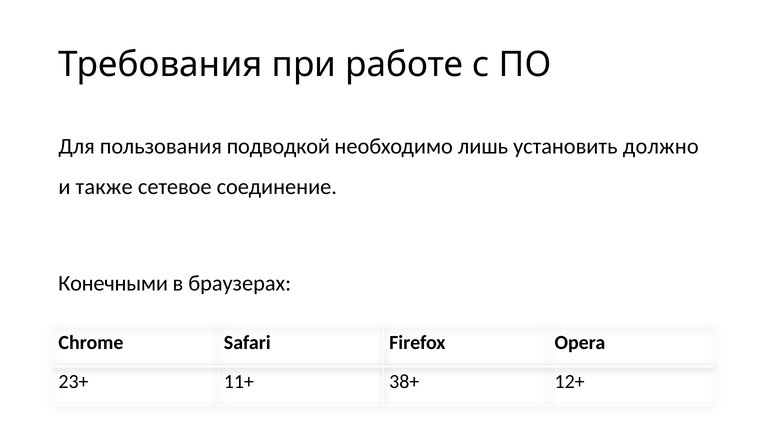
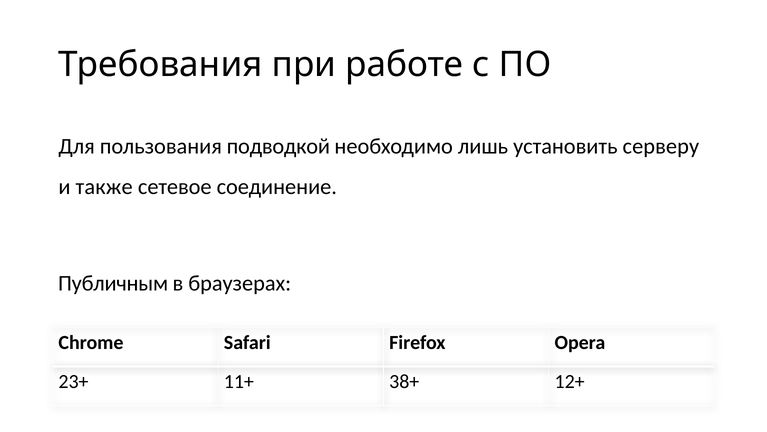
должно: должно -> серверу
Конечными: Конечными -> Публичным
